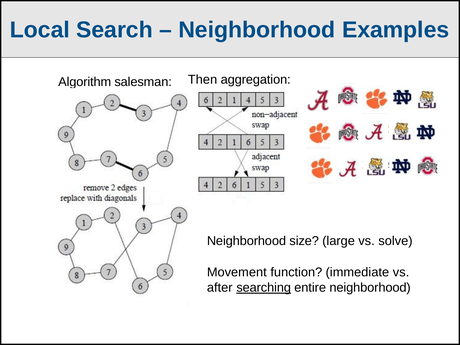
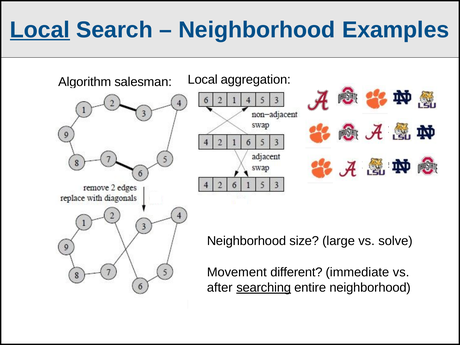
Local at (40, 30) underline: none -> present
Then at (203, 80): Then -> Local
function: function -> different
